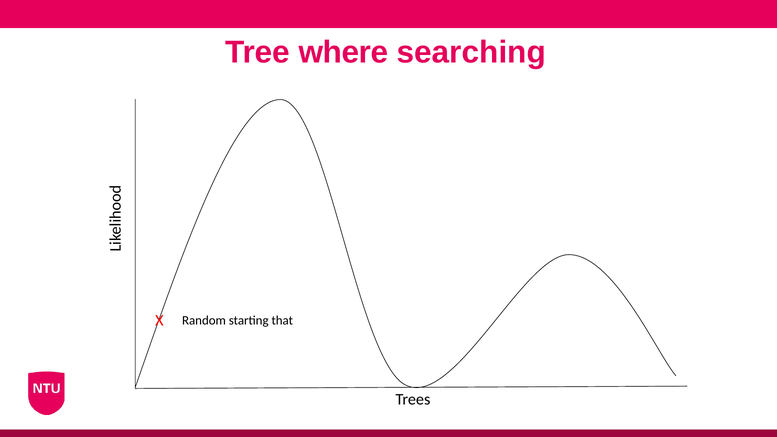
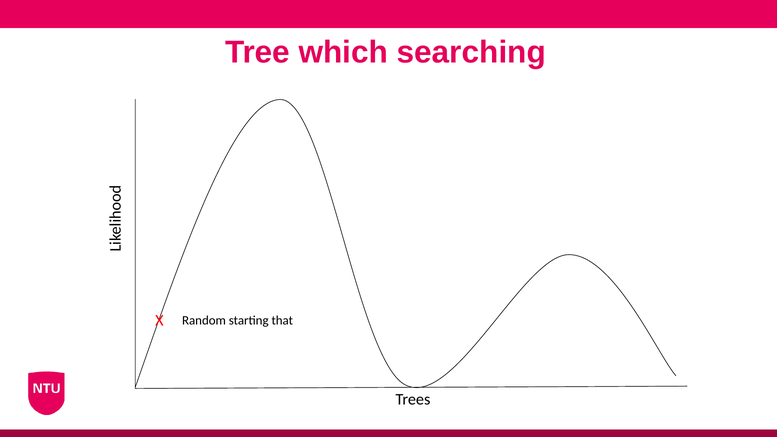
where: where -> which
